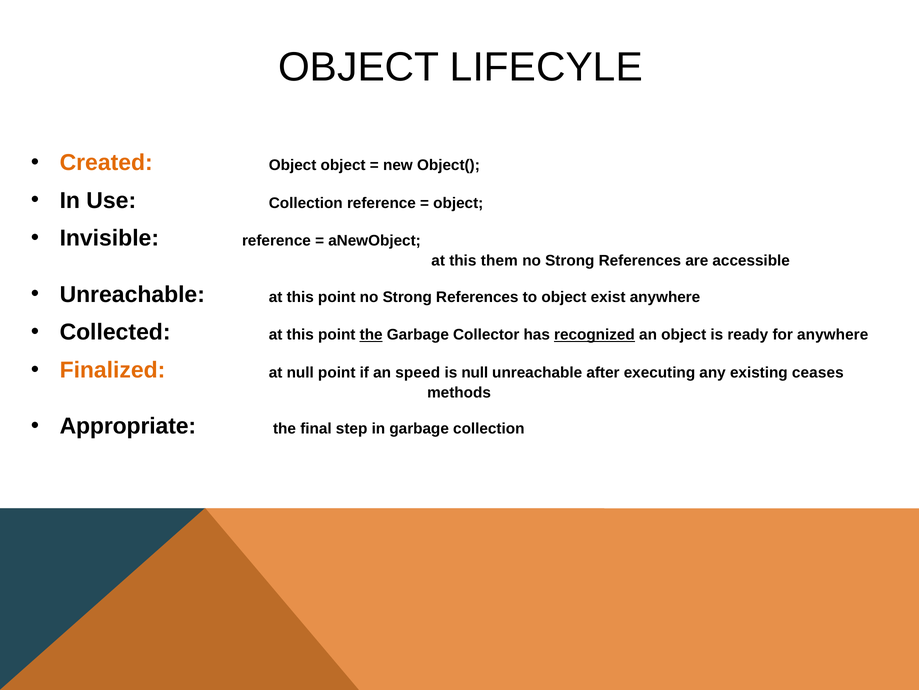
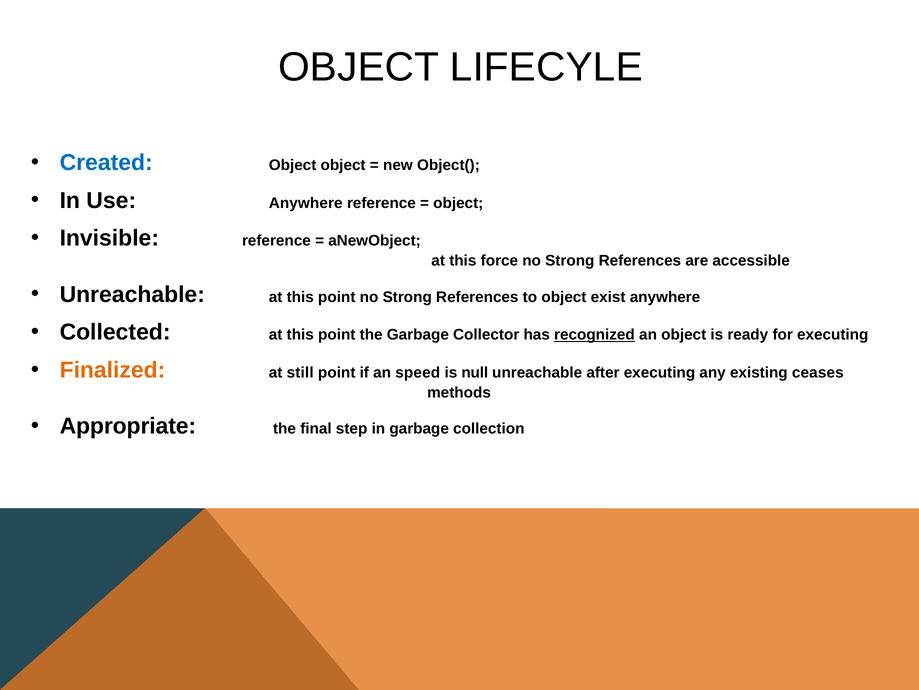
Created colour: orange -> blue
Use Collection: Collection -> Anywhere
them: them -> force
the at (371, 335) underline: present -> none
for anywhere: anywhere -> executing
at null: null -> still
